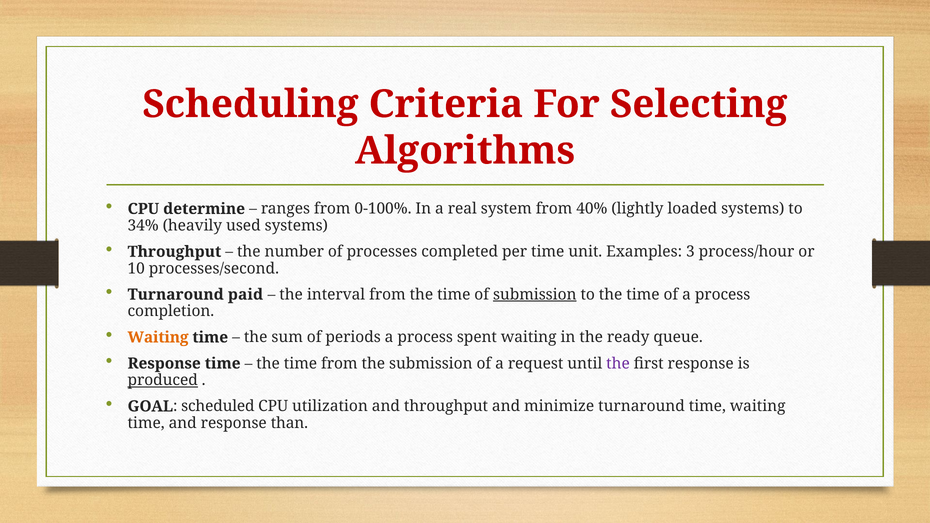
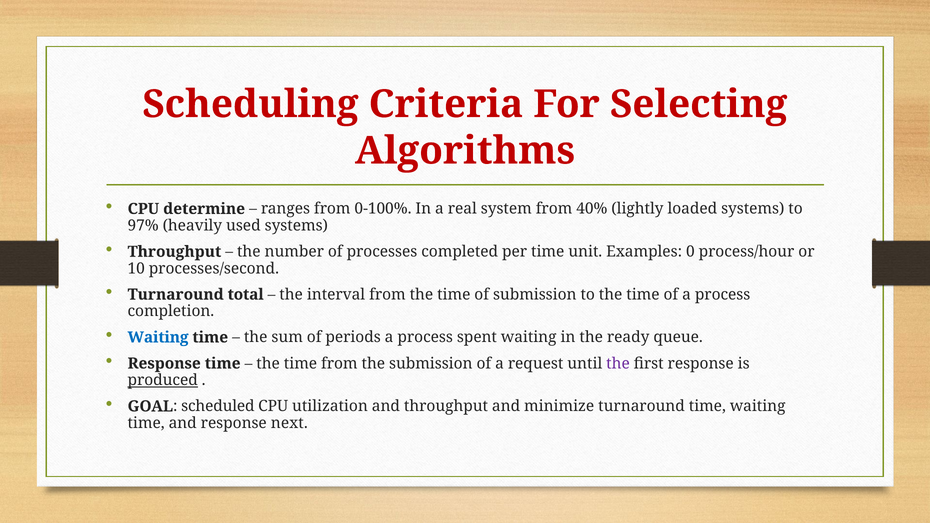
34%: 34% -> 97%
3: 3 -> 0
paid: paid -> total
submission at (535, 295) underline: present -> none
Waiting at (158, 337) colour: orange -> blue
than: than -> next
